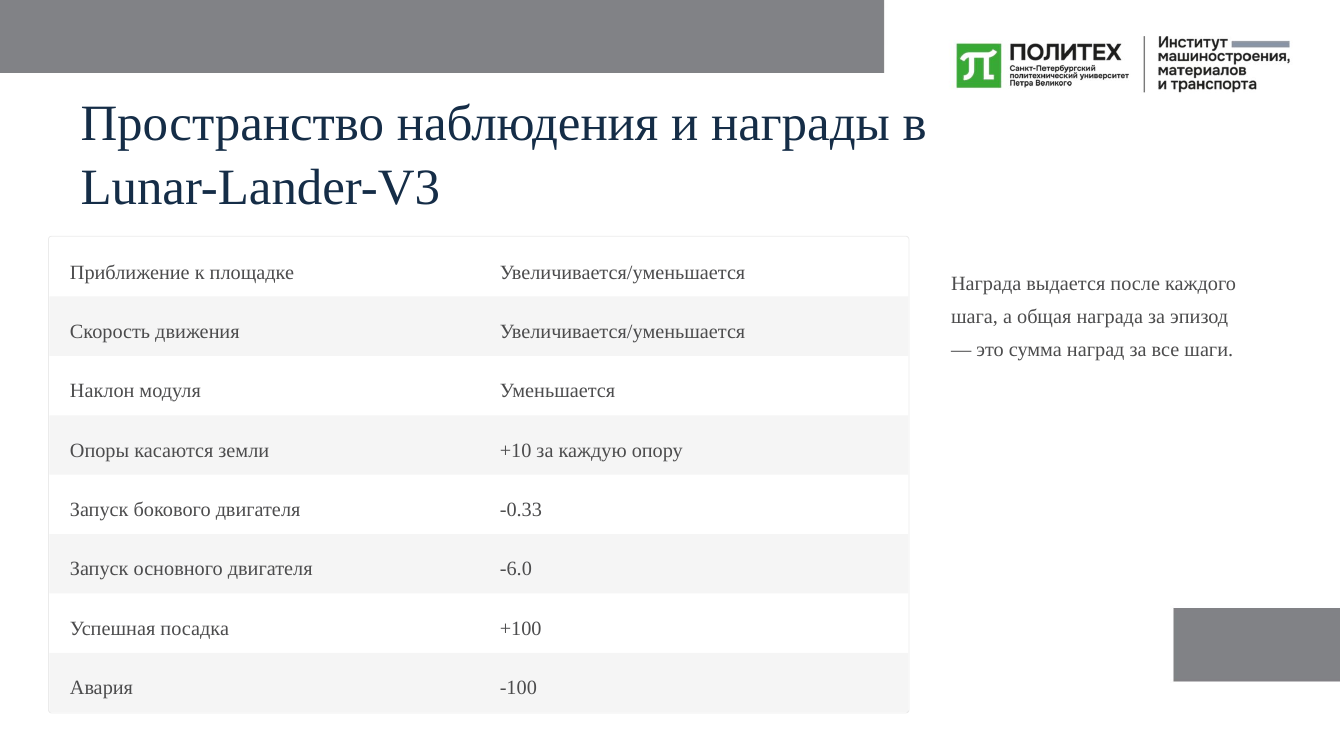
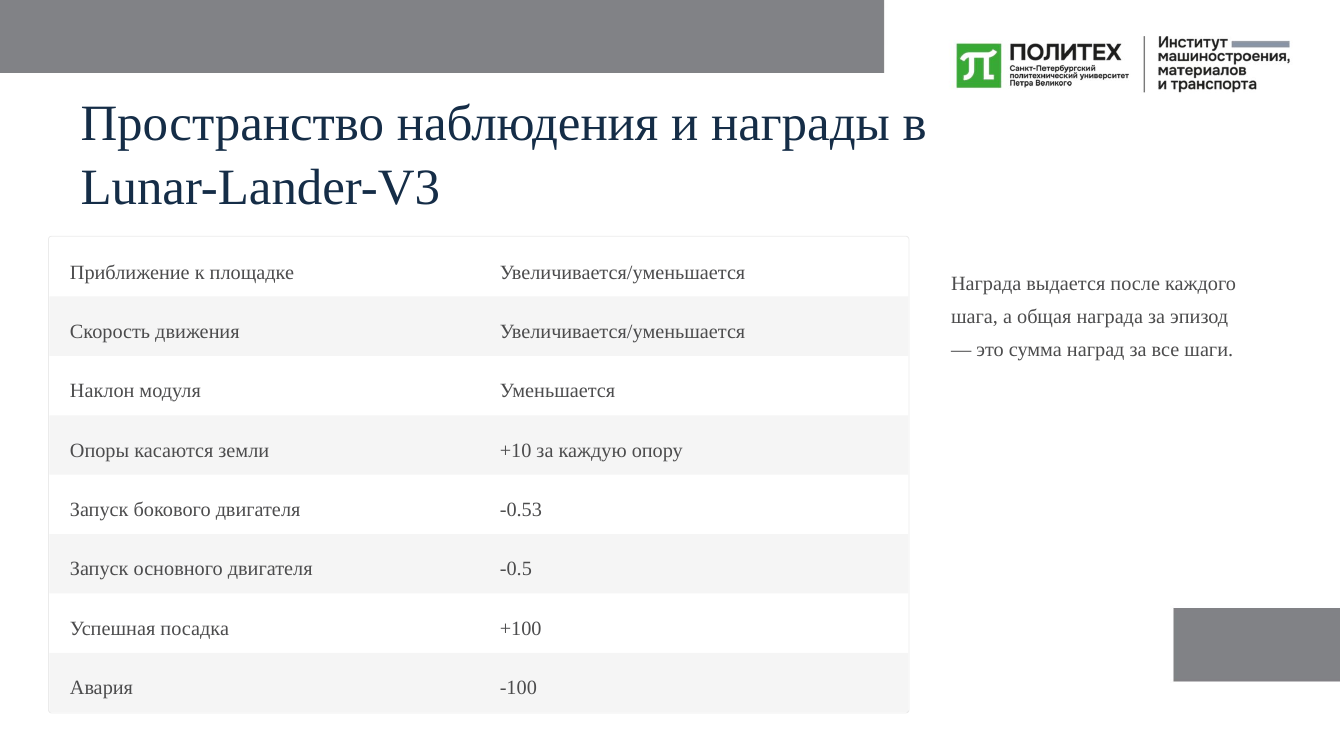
-0.33: -0.33 -> -0.53
-6.0: -6.0 -> -0.5
